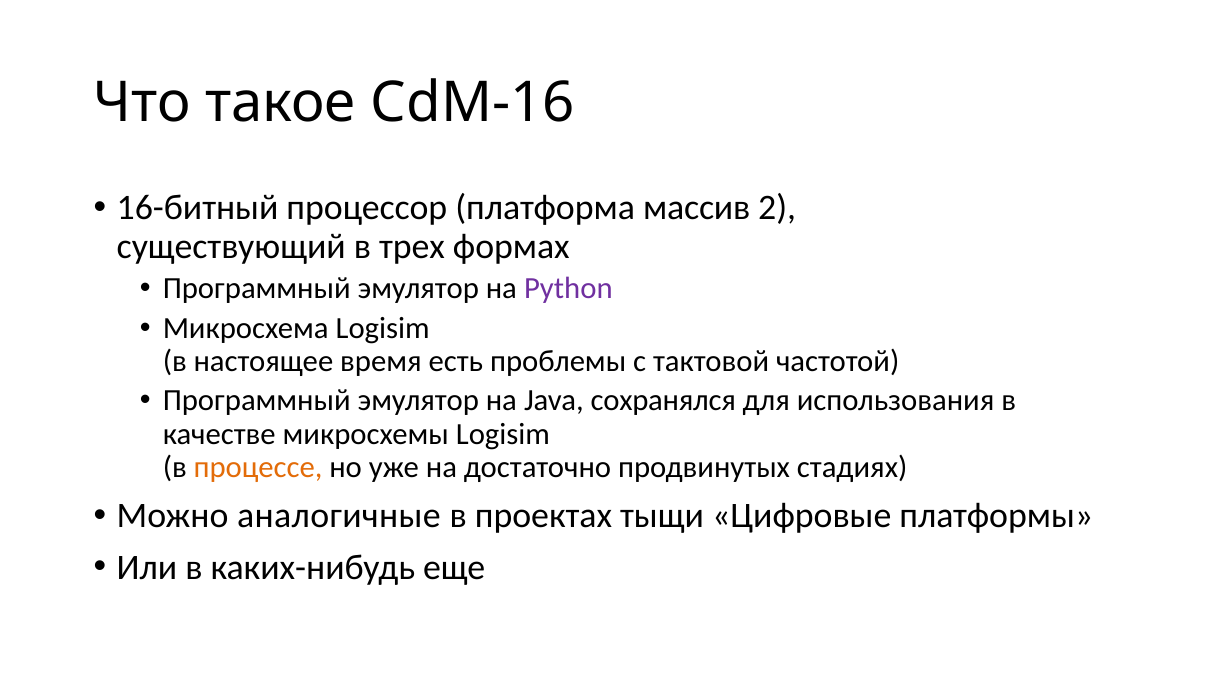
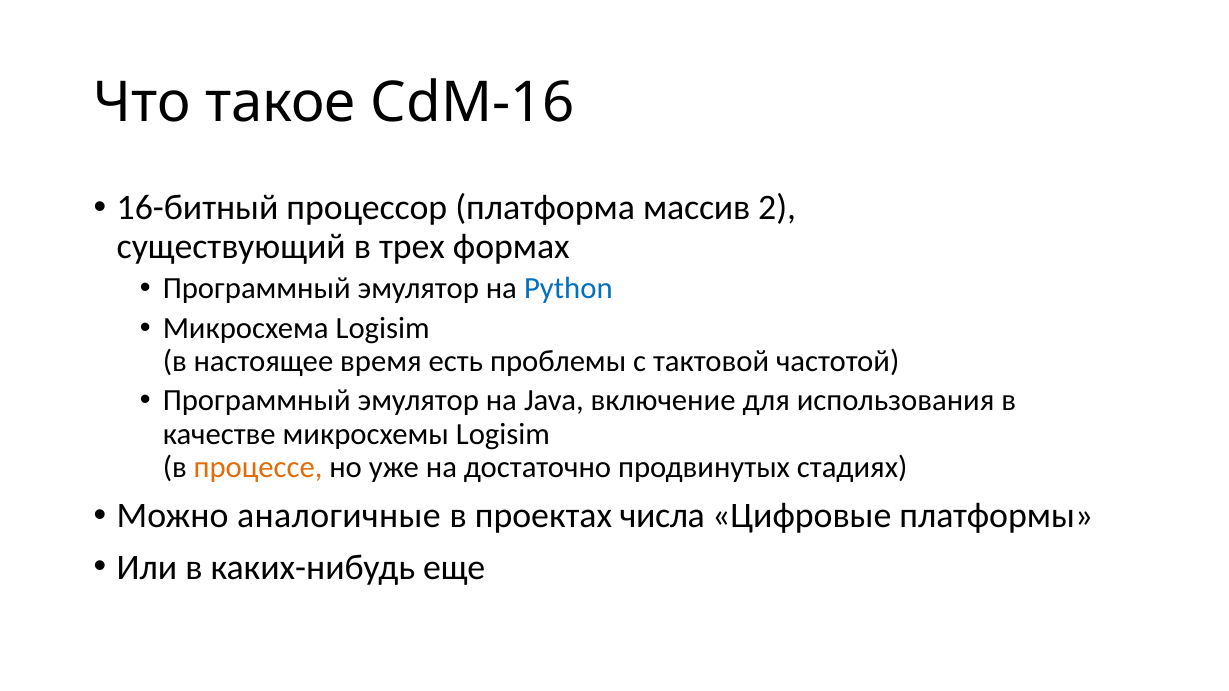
Python colour: purple -> blue
сохранялся: сохранялся -> включение
тыщи: тыщи -> числа
